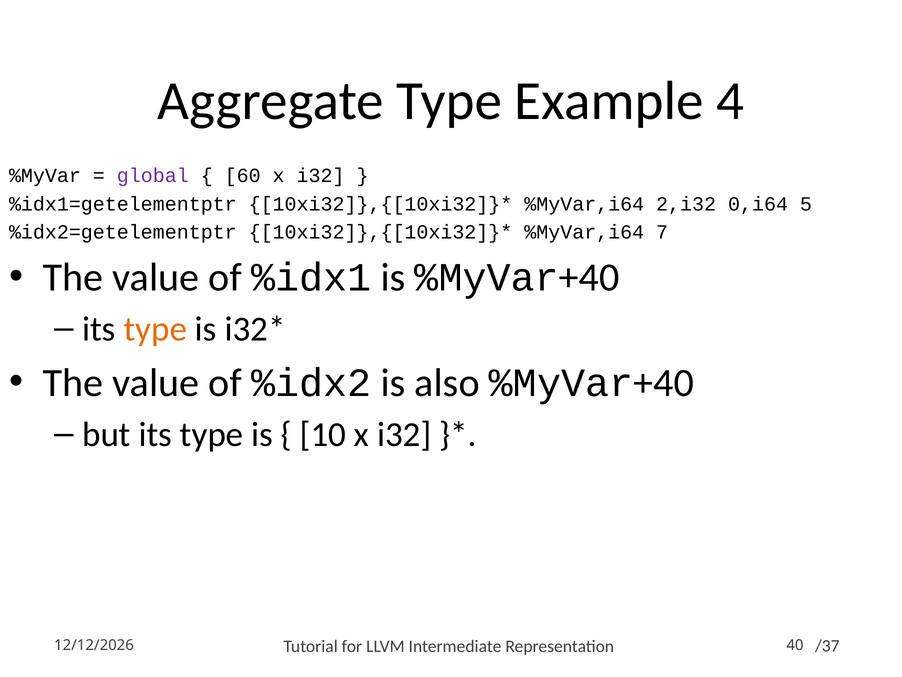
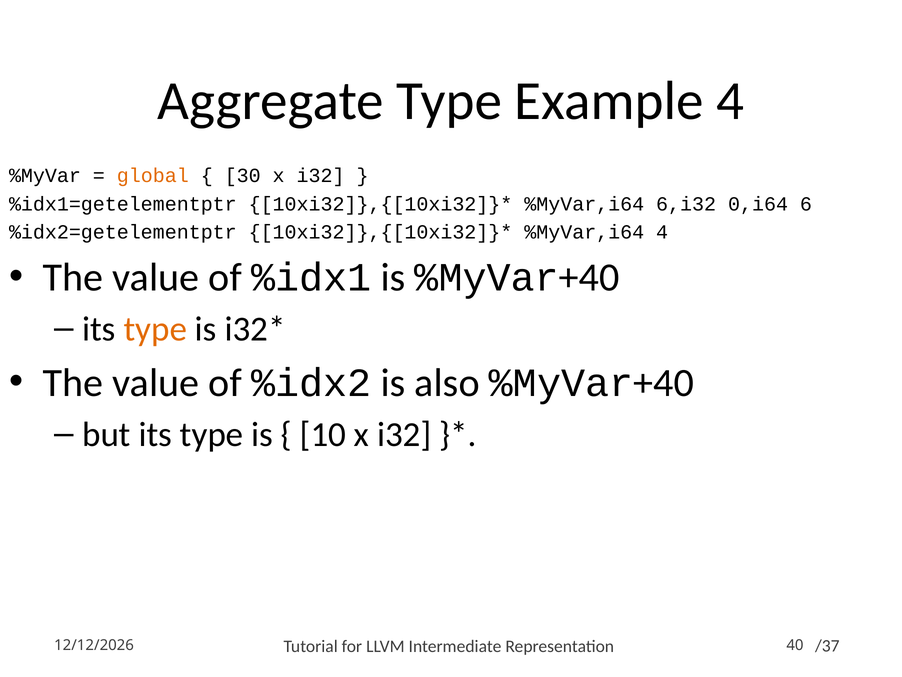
global colour: purple -> orange
60: 60 -> 30
2,i32: 2,i32 -> 6,i32
5: 5 -> 6
%MyVar,i64 7: 7 -> 4
